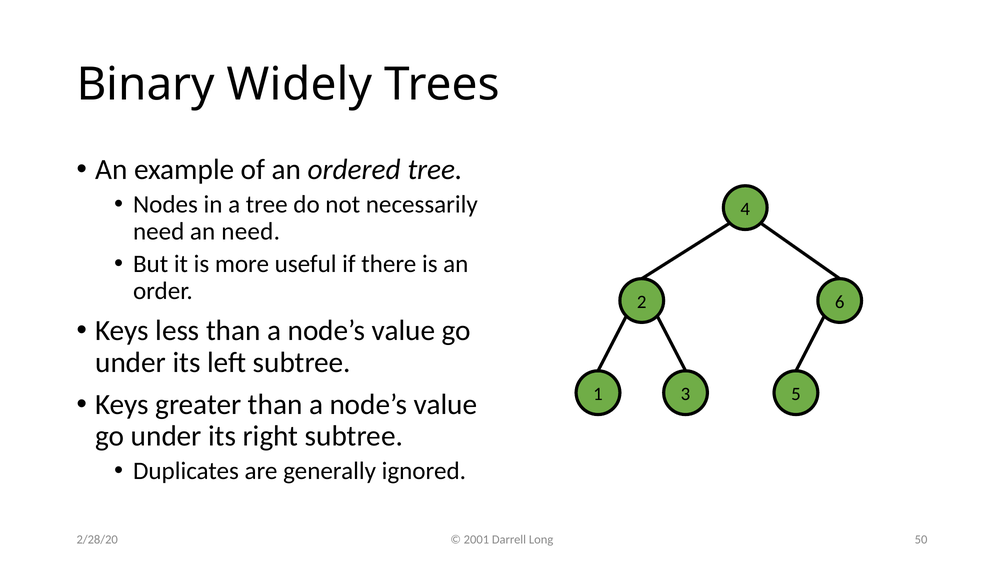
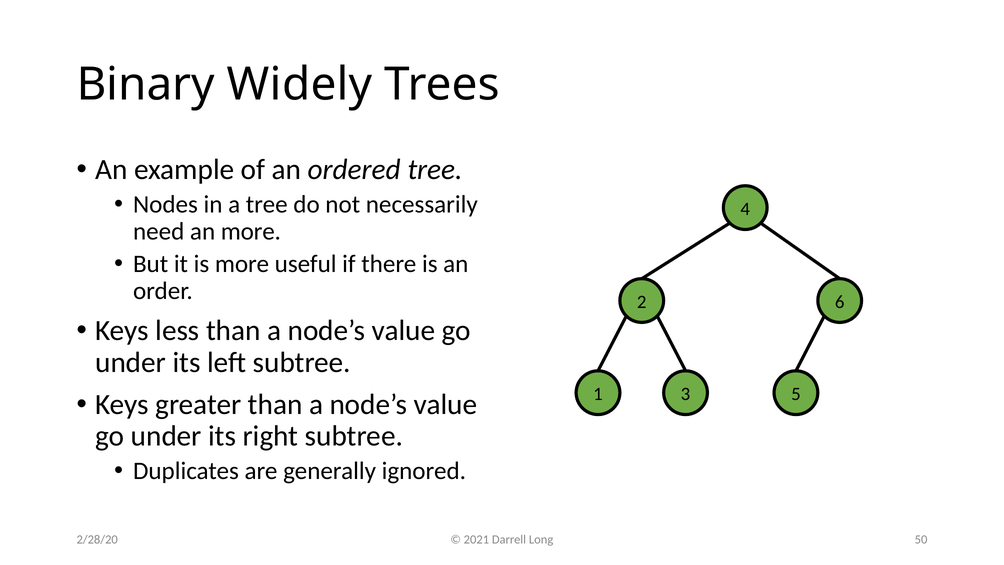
an need: need -> more
2001: 2001 -> 2021
